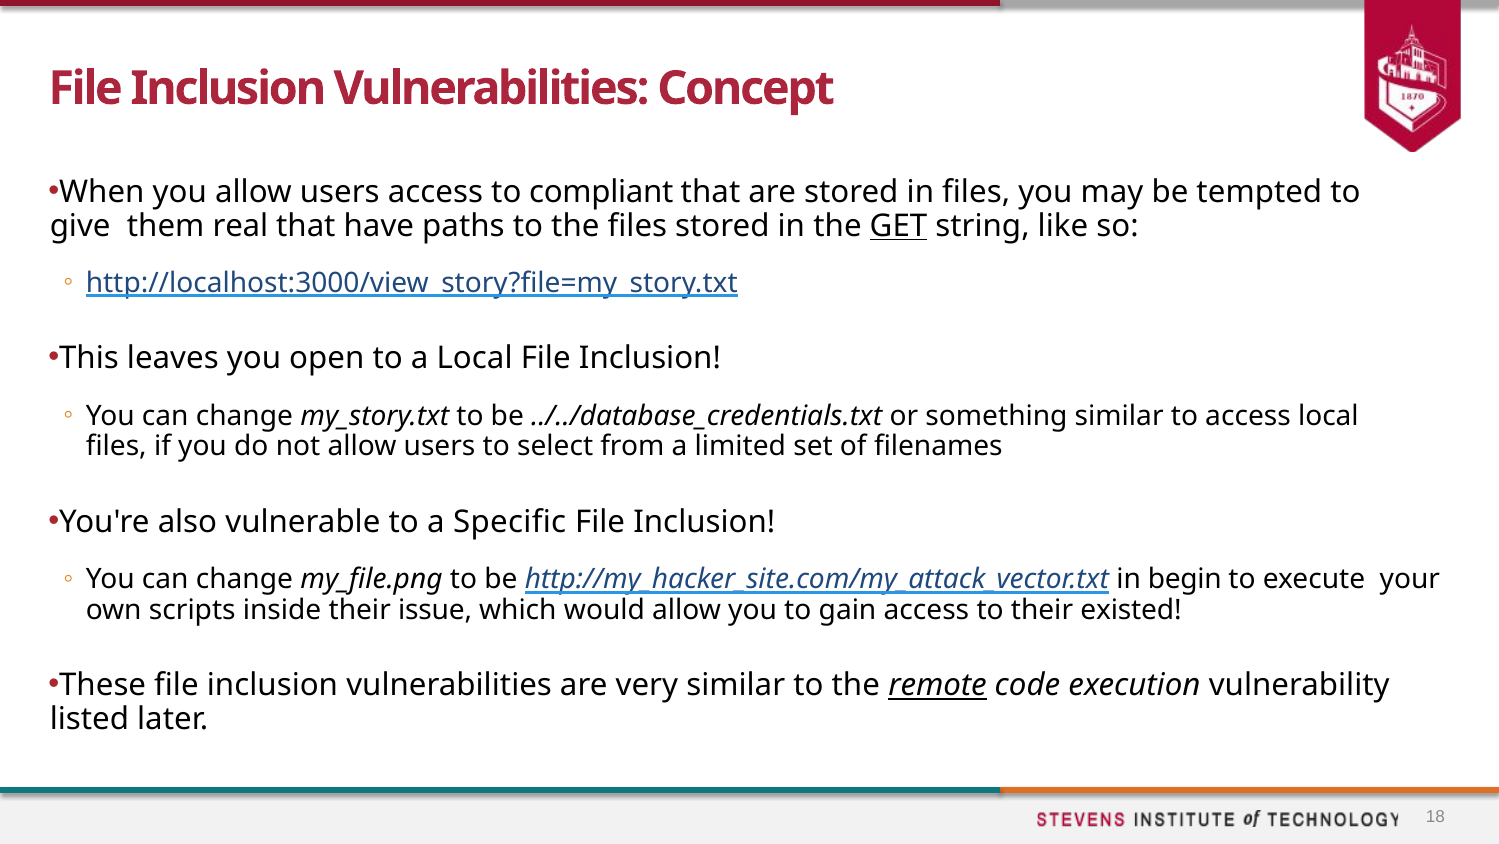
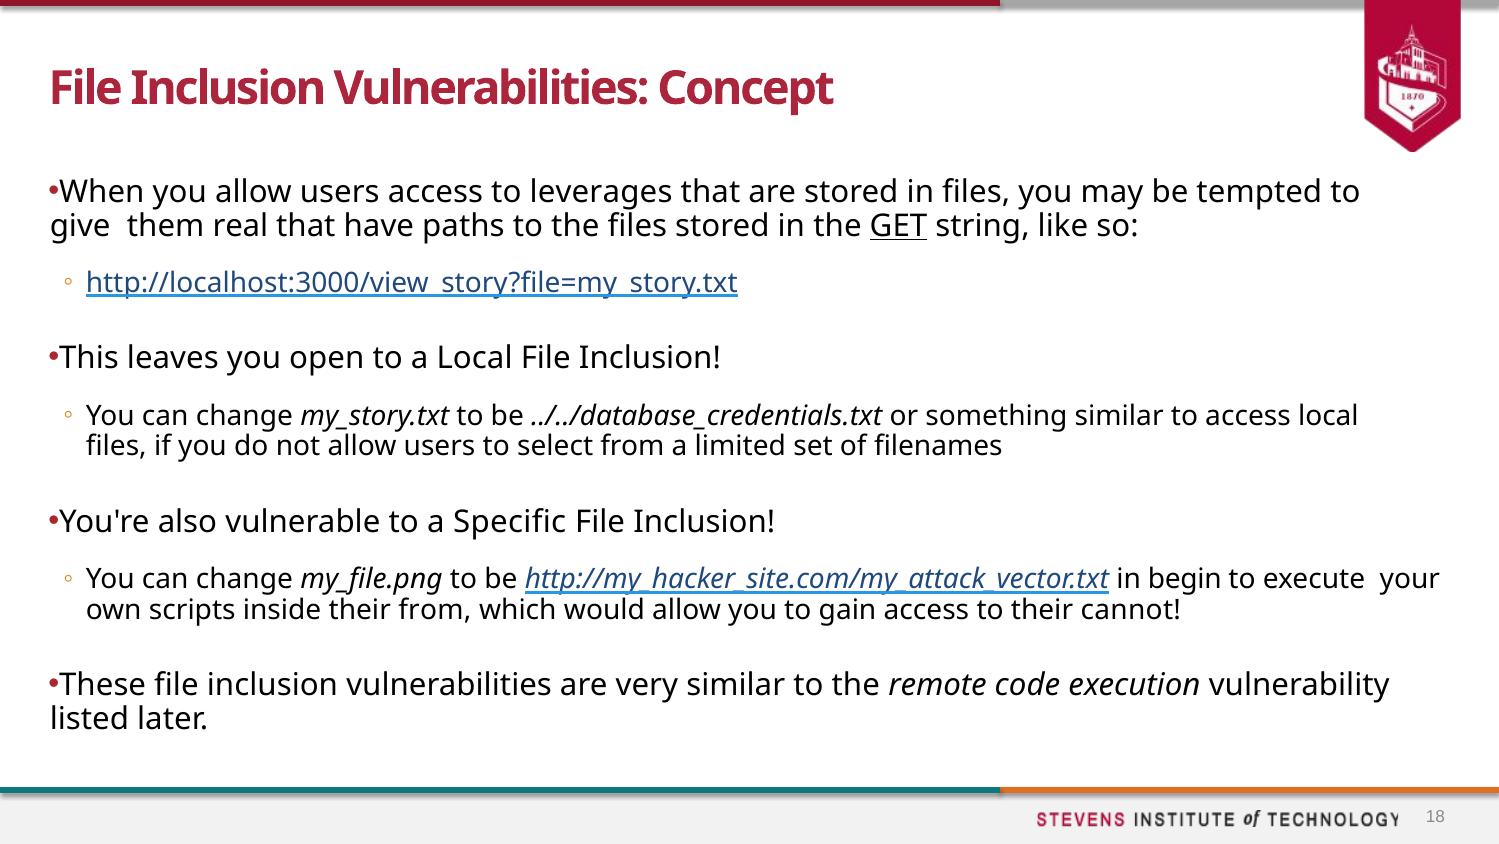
compliant: compliant -> leverages
their issue: issue -> from
existed: existed -> cannot
remote underline: present -> none
